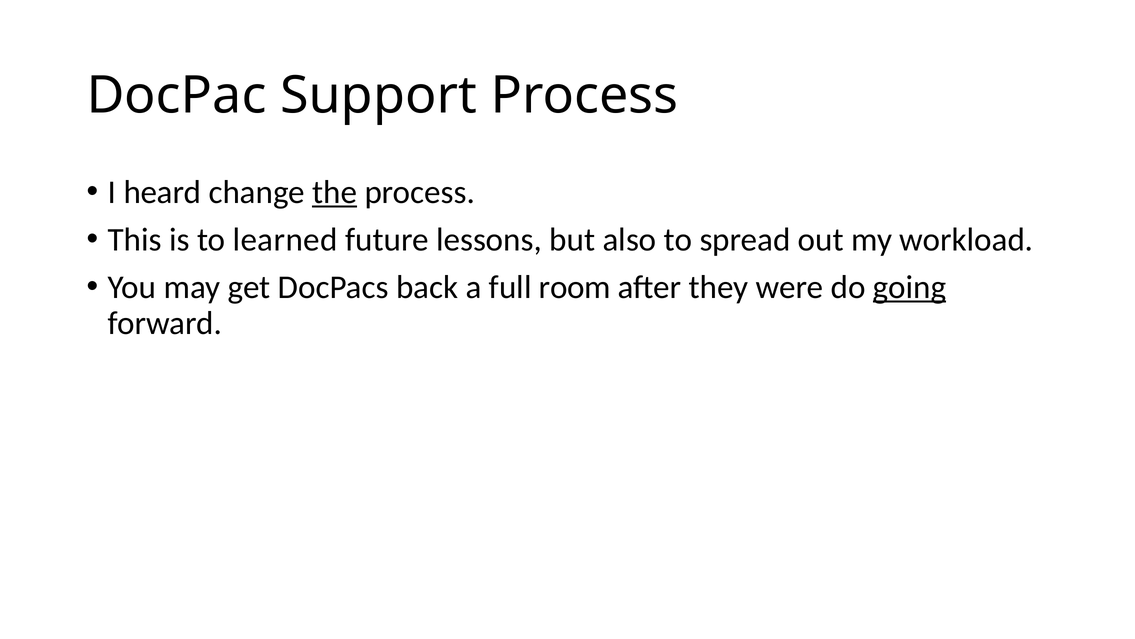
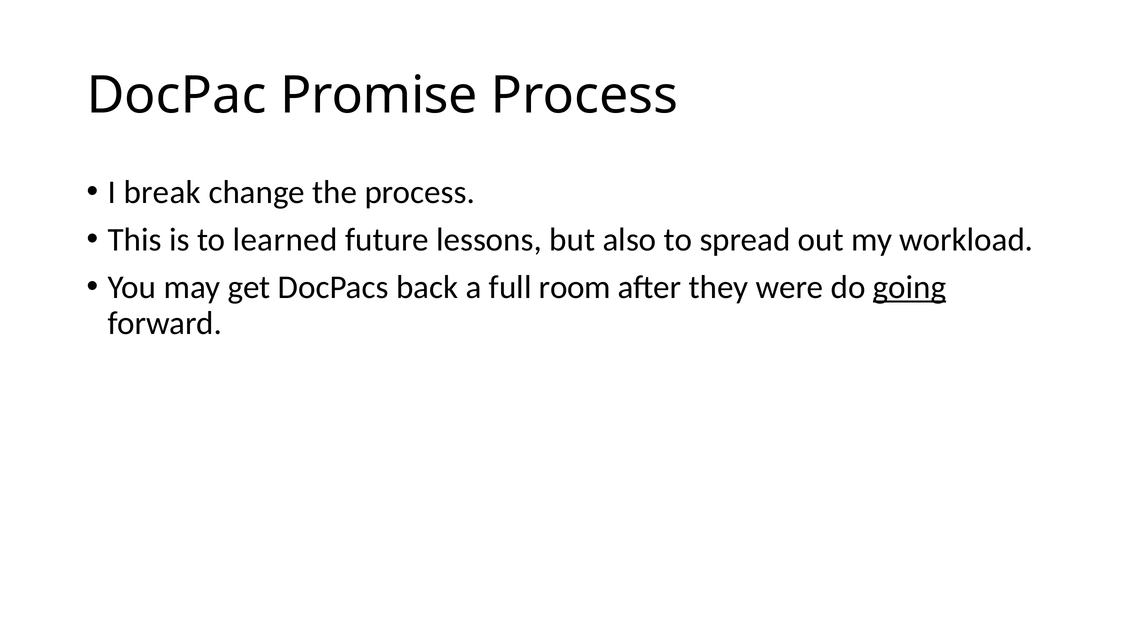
Support: Support -> Promise
heard: heard -> break
the underline: present -> none
